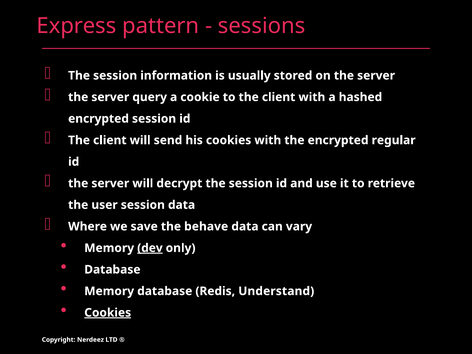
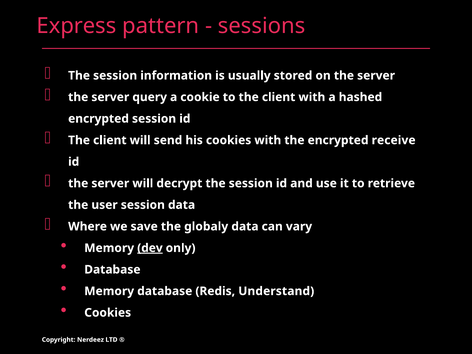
regular: regular -> receive
behave: behave -> globaly
Cookies at (108, 313) underline: present -> none
